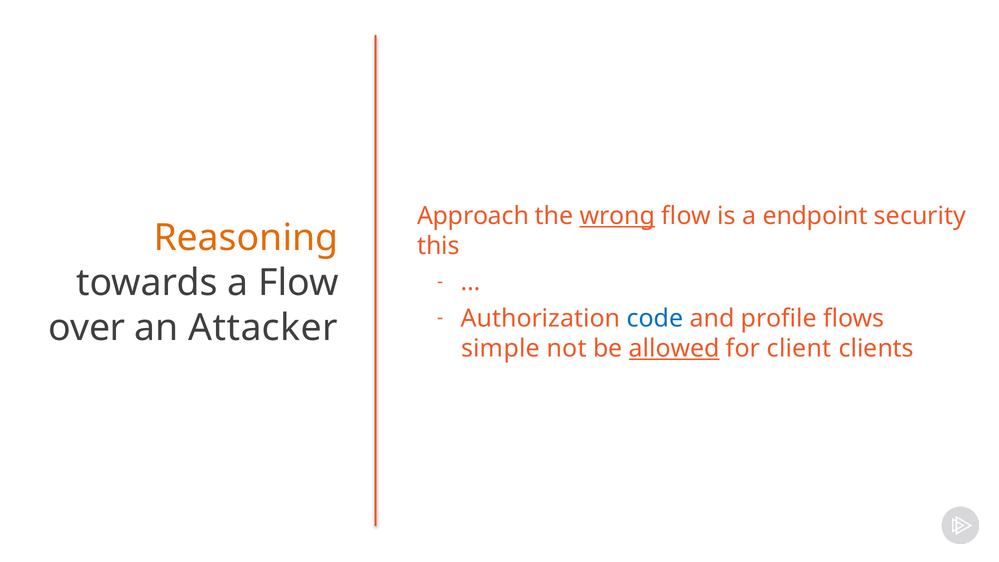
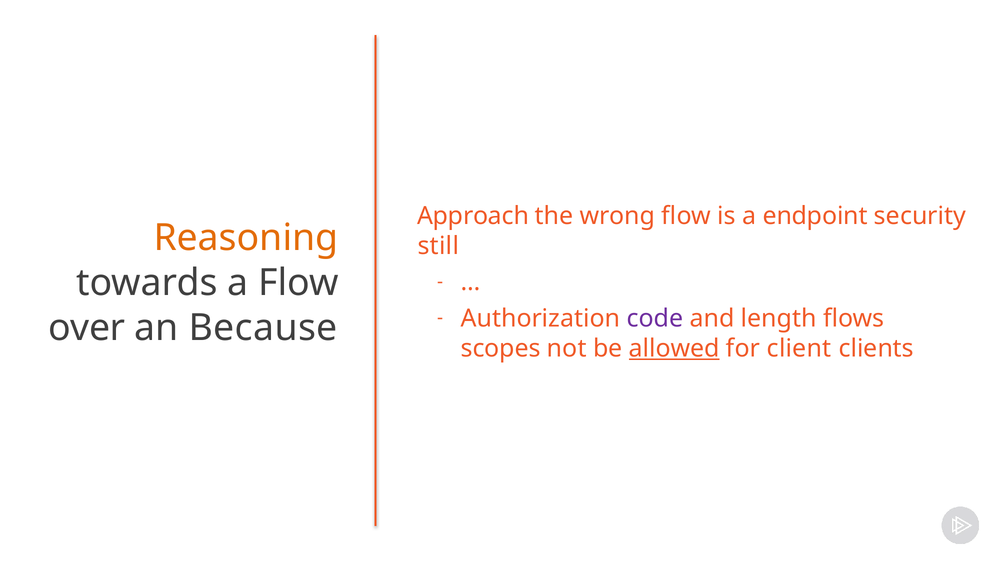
wrong underline: present -> none
this: this -> still
code colour: blue -> purple
profile: profile -> length
Attacker: Attacker -> Because
simple: simple -> scopes
